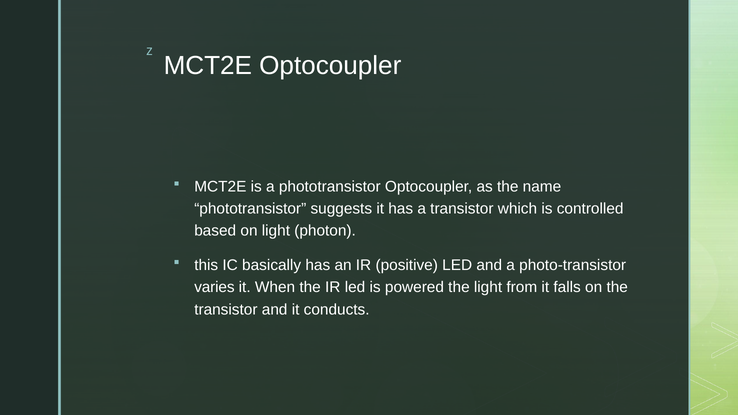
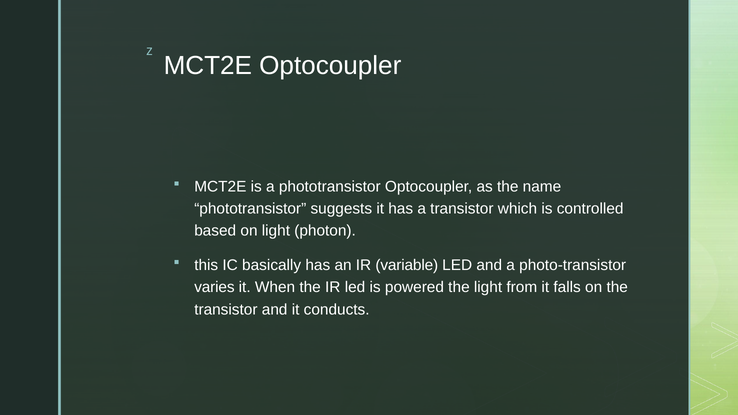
positive: positive -> variable
